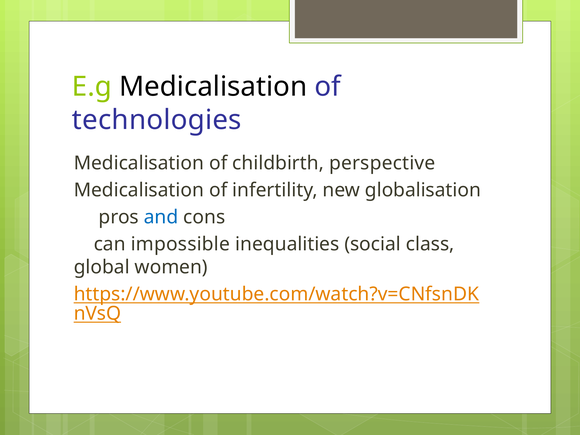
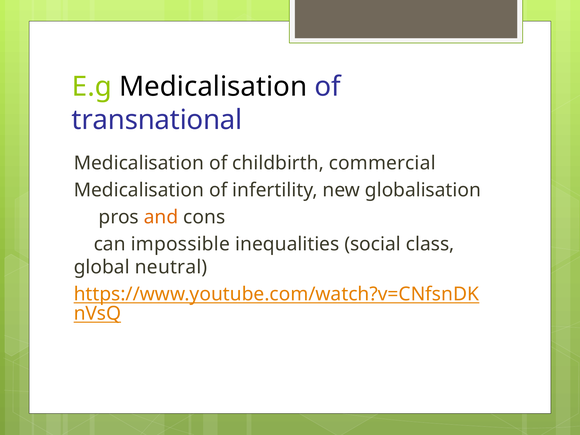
technologies: technologies -> transnational
perspective: perspective -> commercial
and colour: blue -> orange
women: women -> neutral
